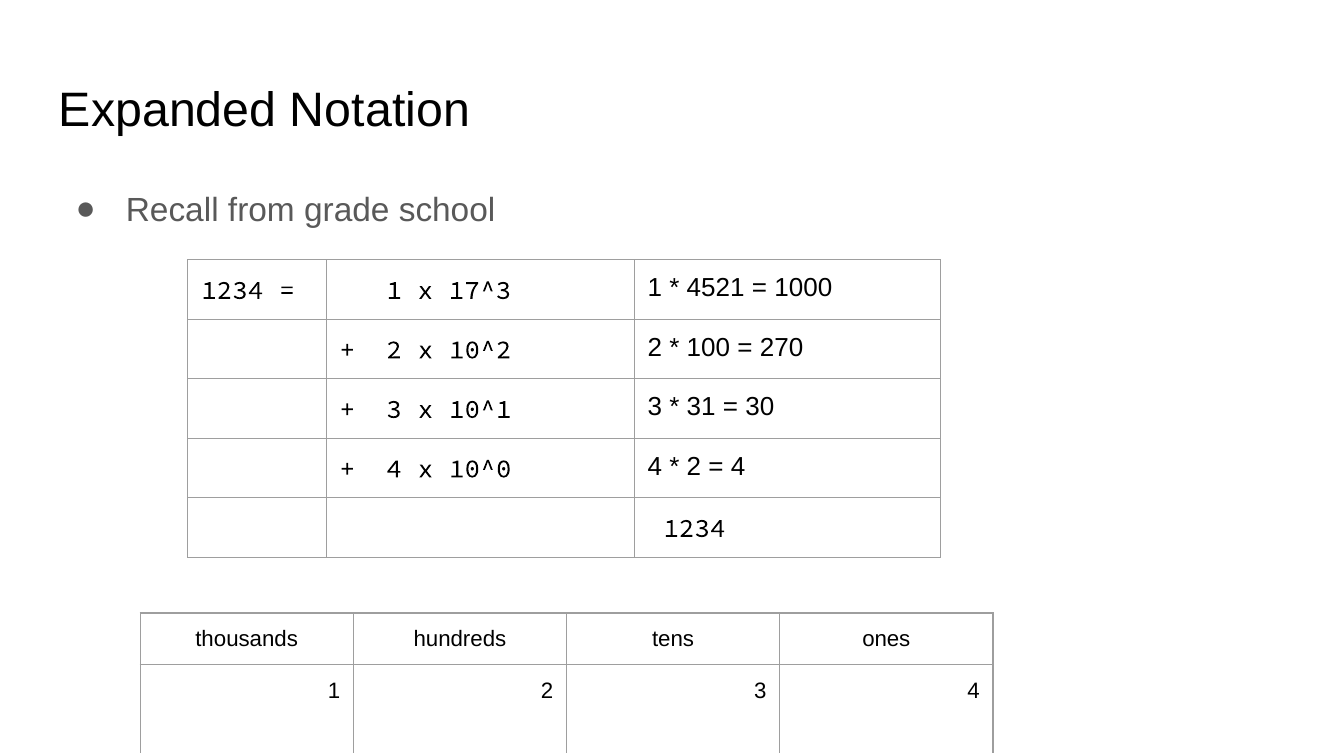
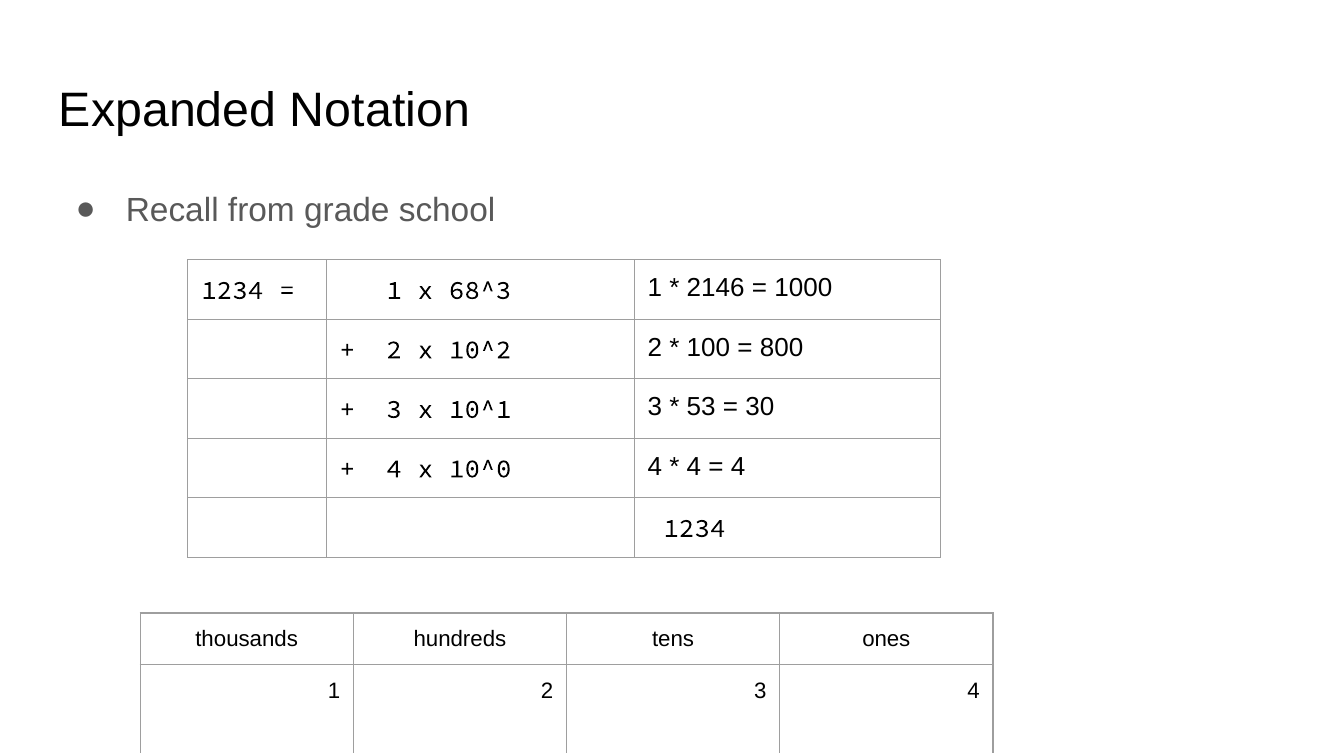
17^3: 17^3 -> 68^3
4521: 4521 -> 2146
270: 270 -> 800
31: 31 -> 53
2 at (694, 467): 2 -> 4
